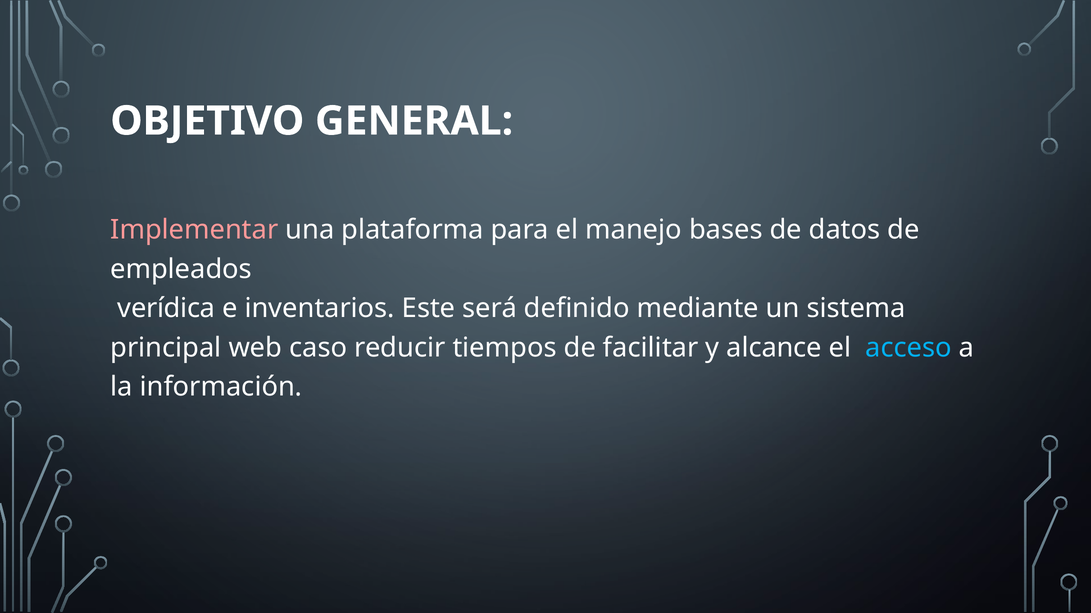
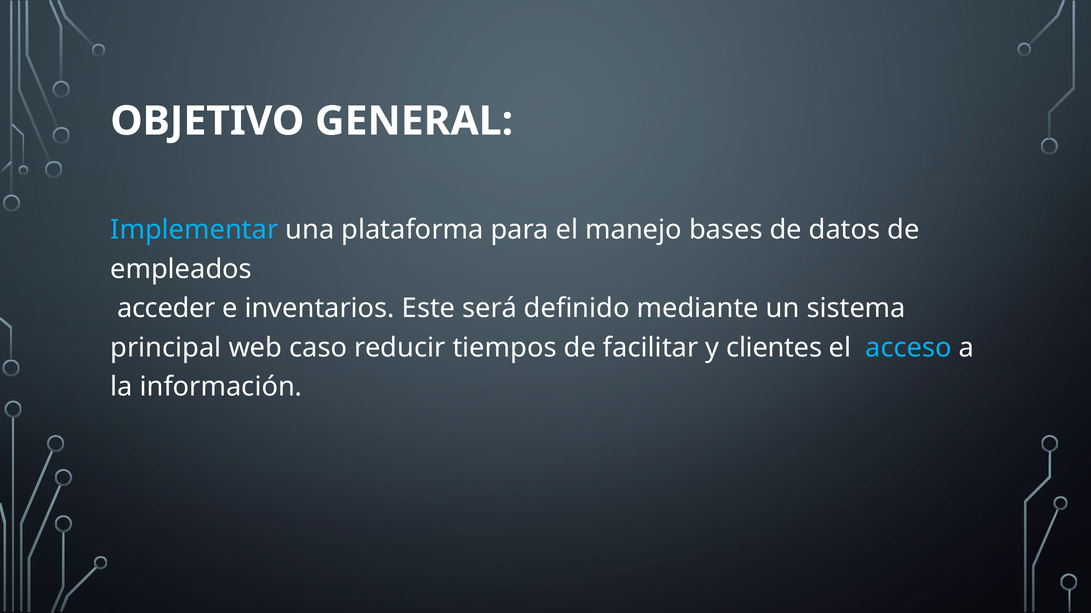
Implementar colour: pink -> light blue
verídica: verídica -> acceder
alcance: alcance -> clientes
